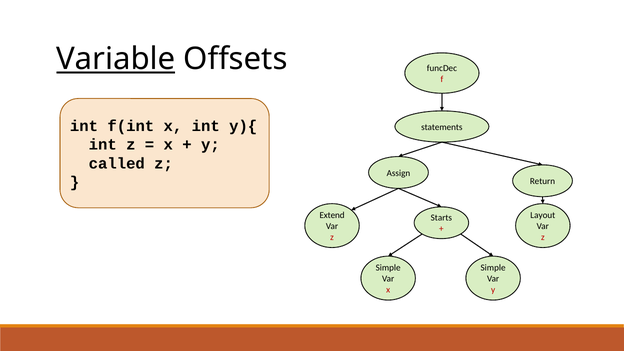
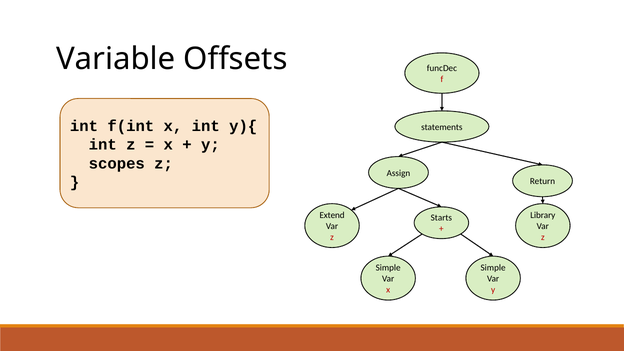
Variable underline: present -> none
called: called -> scopes
Layout: Layout -> Library
